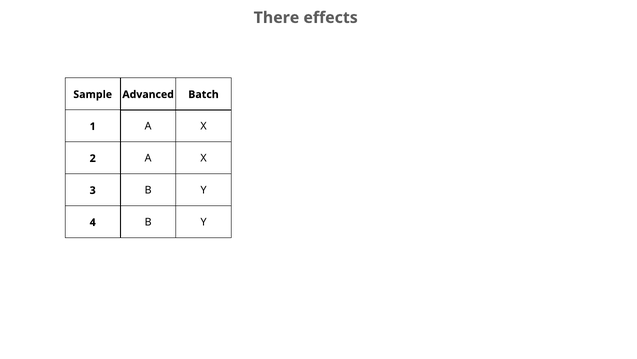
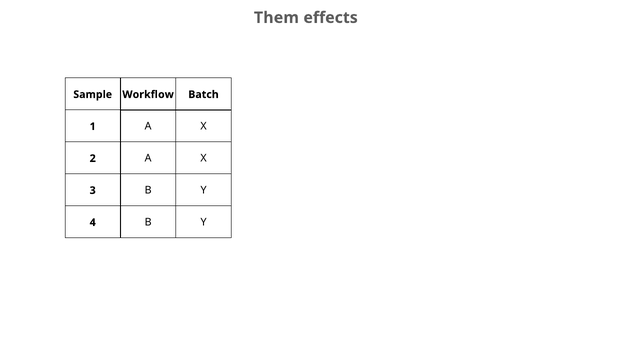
There: There -> Them
Advanced: Advanced -> Workflow
